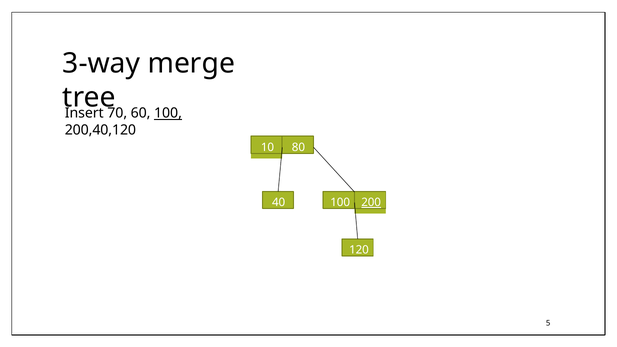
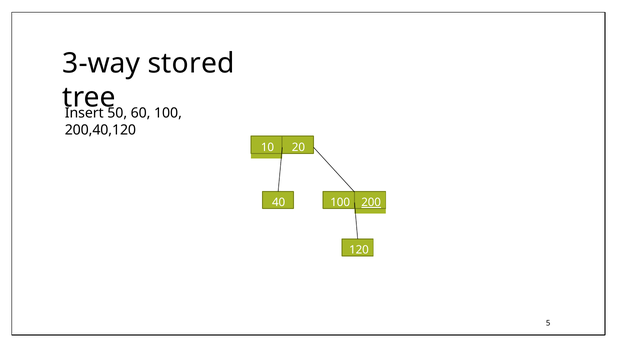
merge: merge -> stored
70: 70 -> 50
100 at (168, 113) underline: present -> none
80: 80 -> 20
